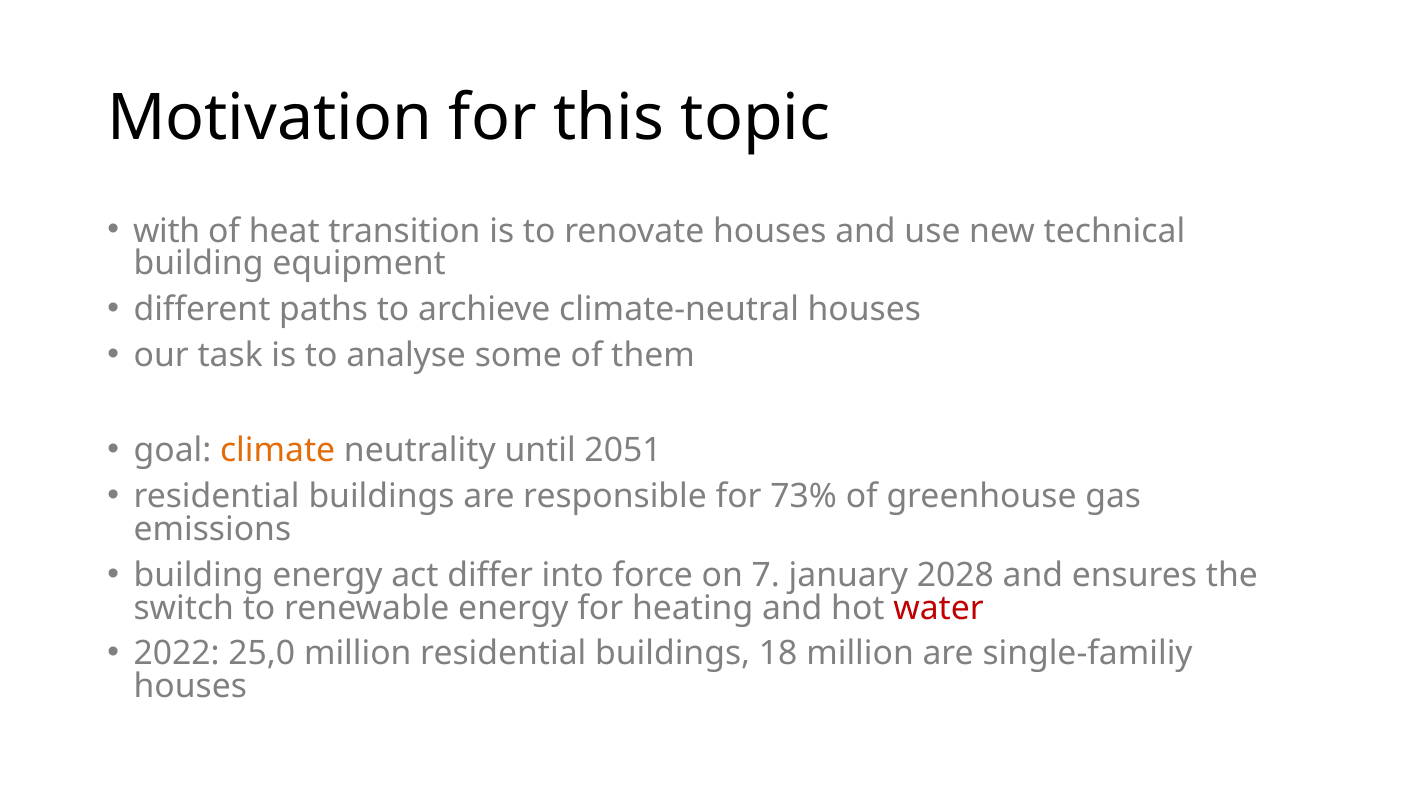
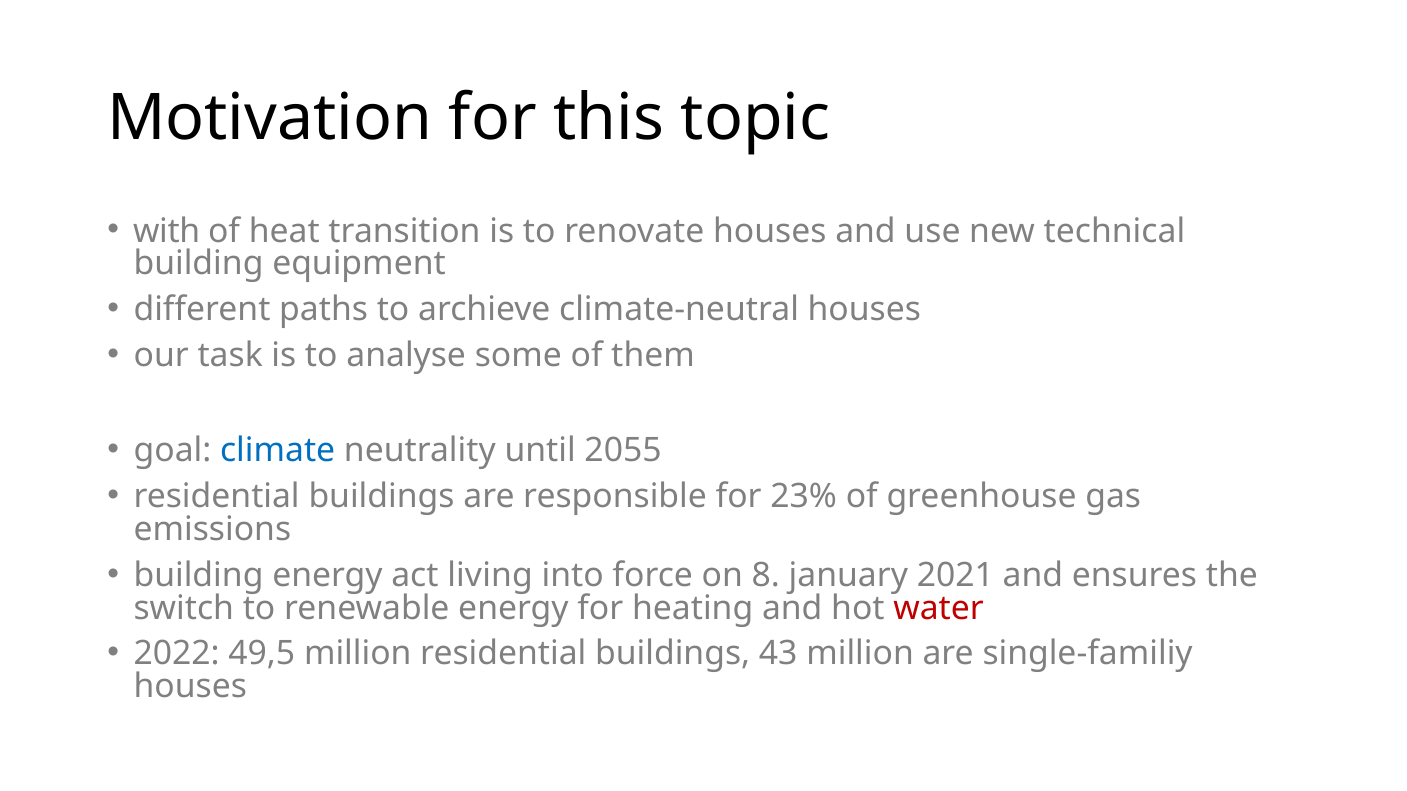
climate colour: orange -> blue
2051: 2051 -> 2055
73%: 73% -> 23%
differ: differ -> living
7: 7 -> 8
2028: 2028 -> 2021
25,0: 25,0 -> 49,5
18: 18 -> 43
